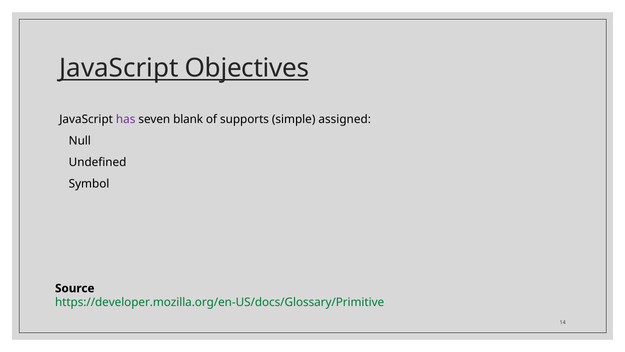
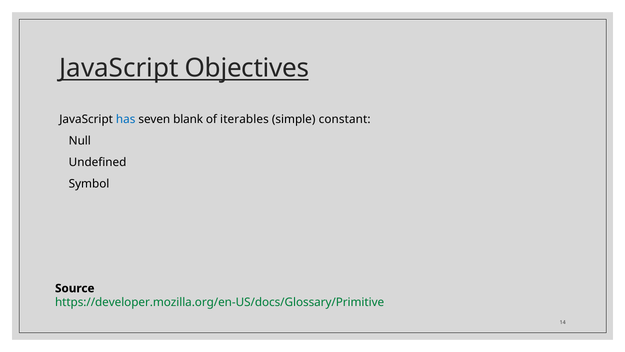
has colour: purple -> blue
supports: supports -> iterables
assigned: assigned -> constant
